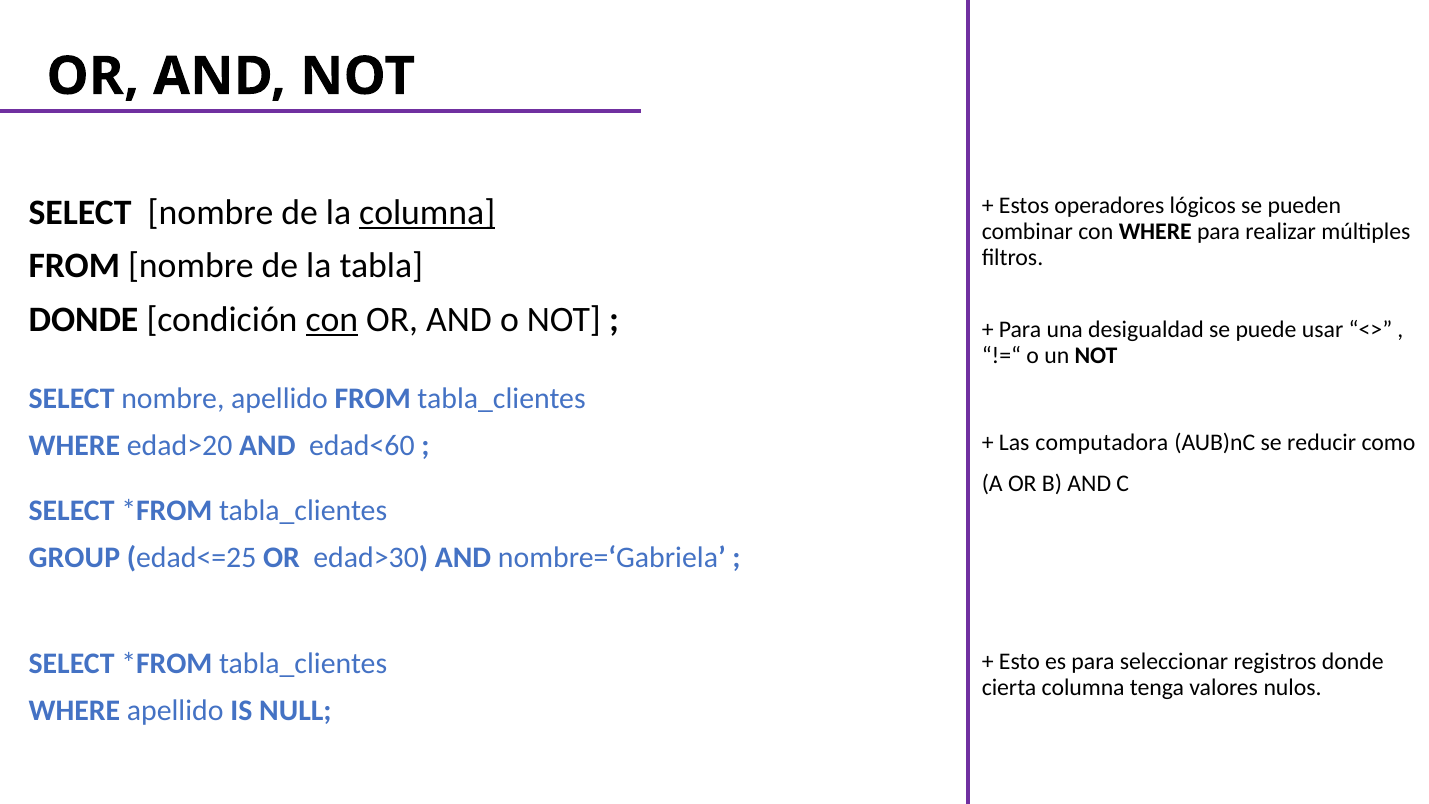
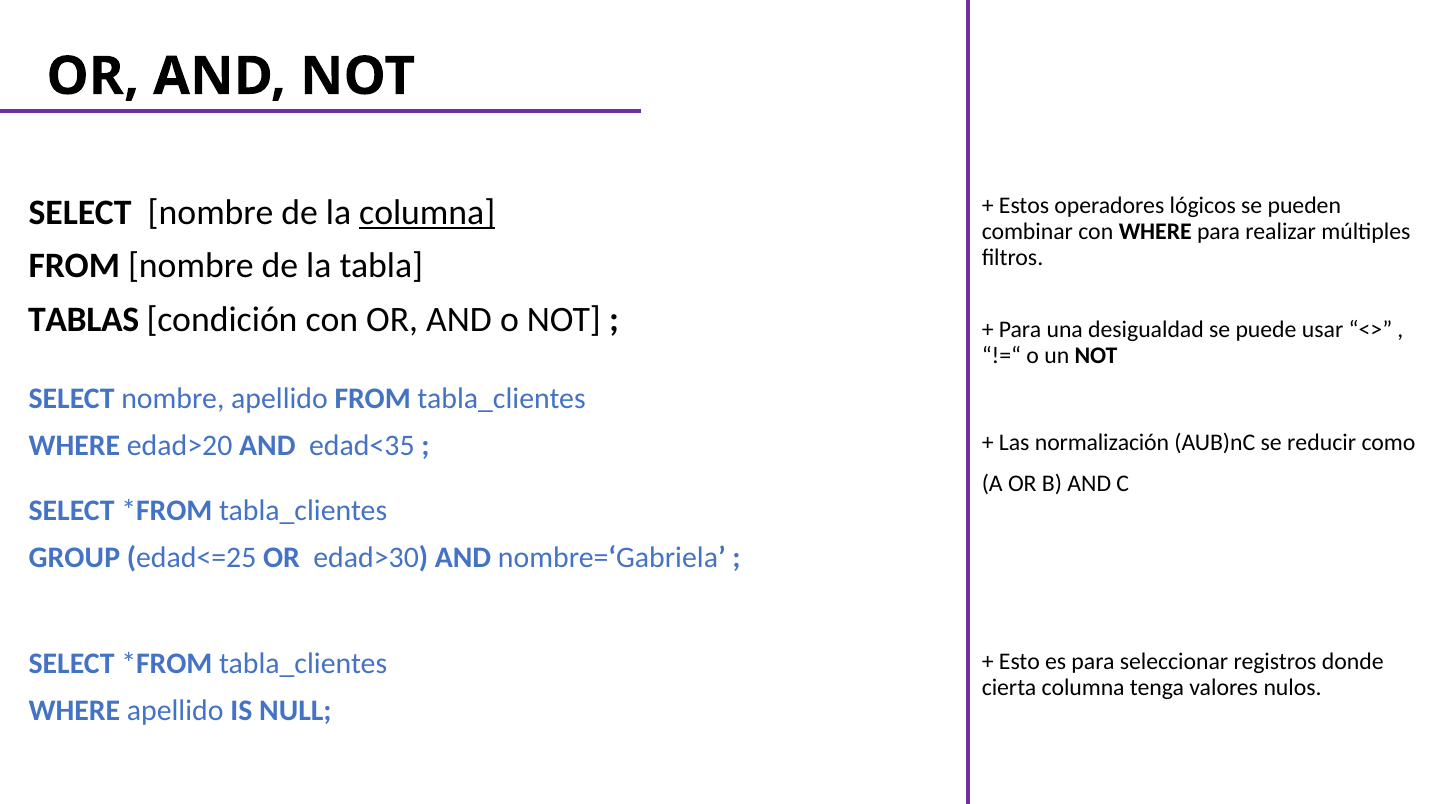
DONDE at (83, 319): DONDE -> TABLAS
con at (332, 319) underline: present -> none
computadora: computadora -> normalización
edad<60: edad<60 -> edad<35
